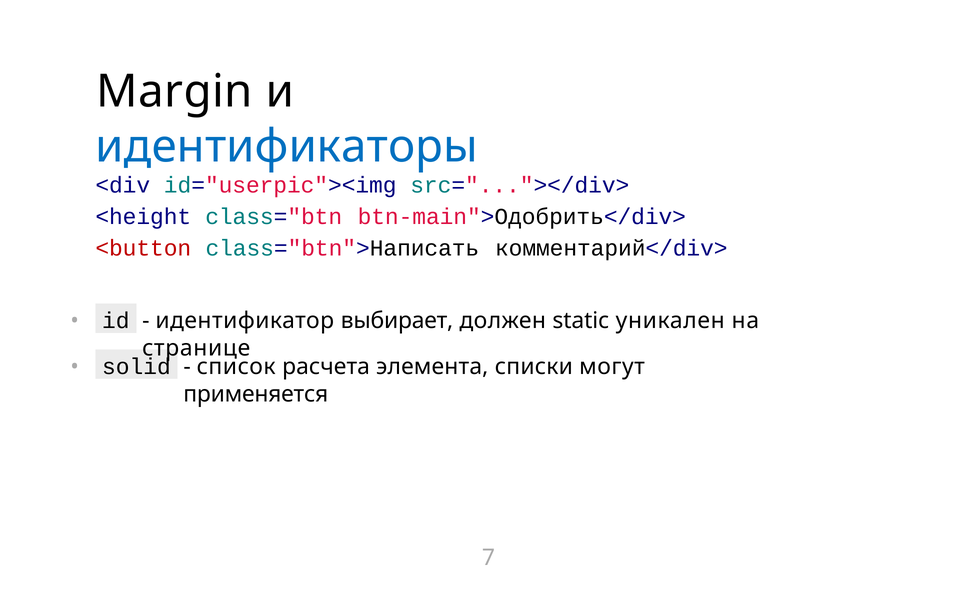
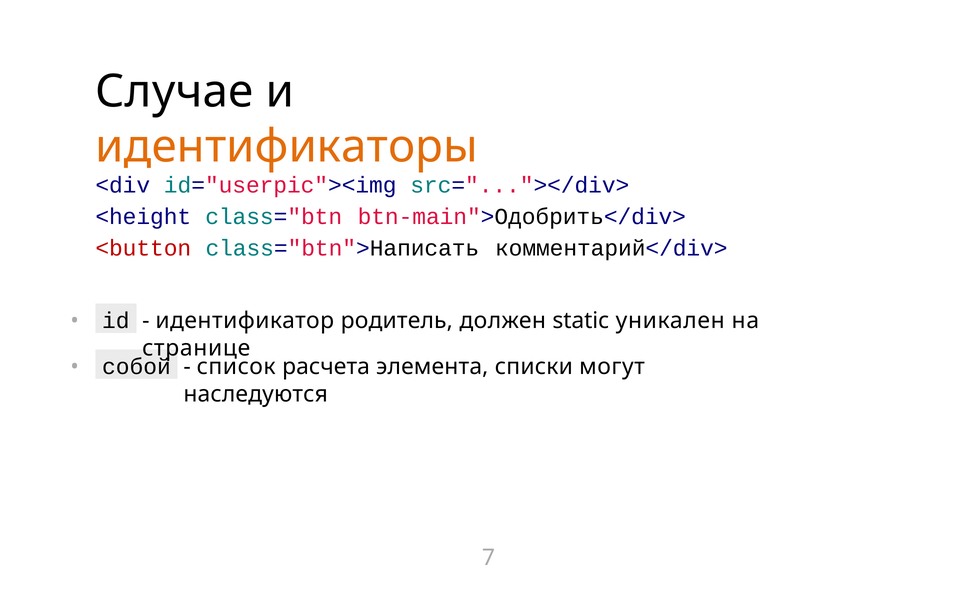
Margin: Margin -> Случае
идентификаторы colour: blue -> orange
выбирает: выбирает -> родитель
solid: solid -> собой
применяется: применяется -> наследуются
